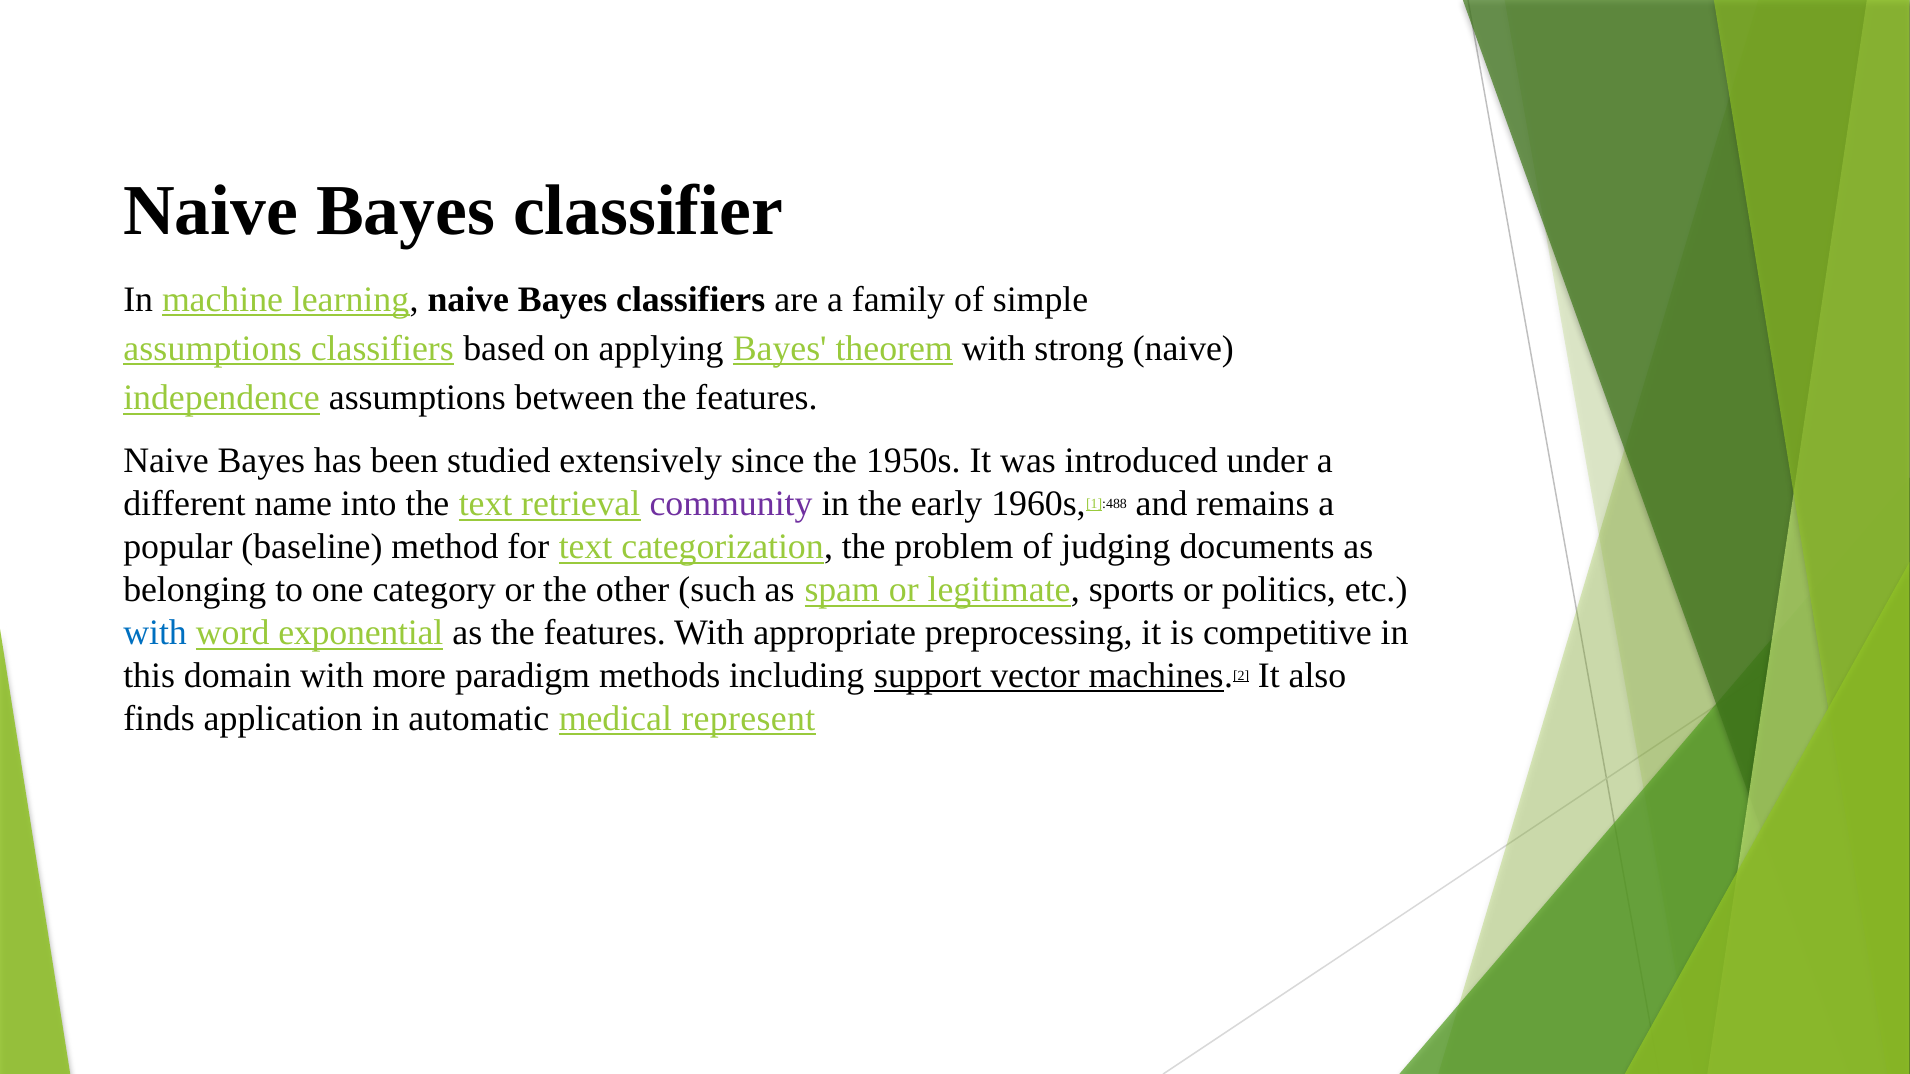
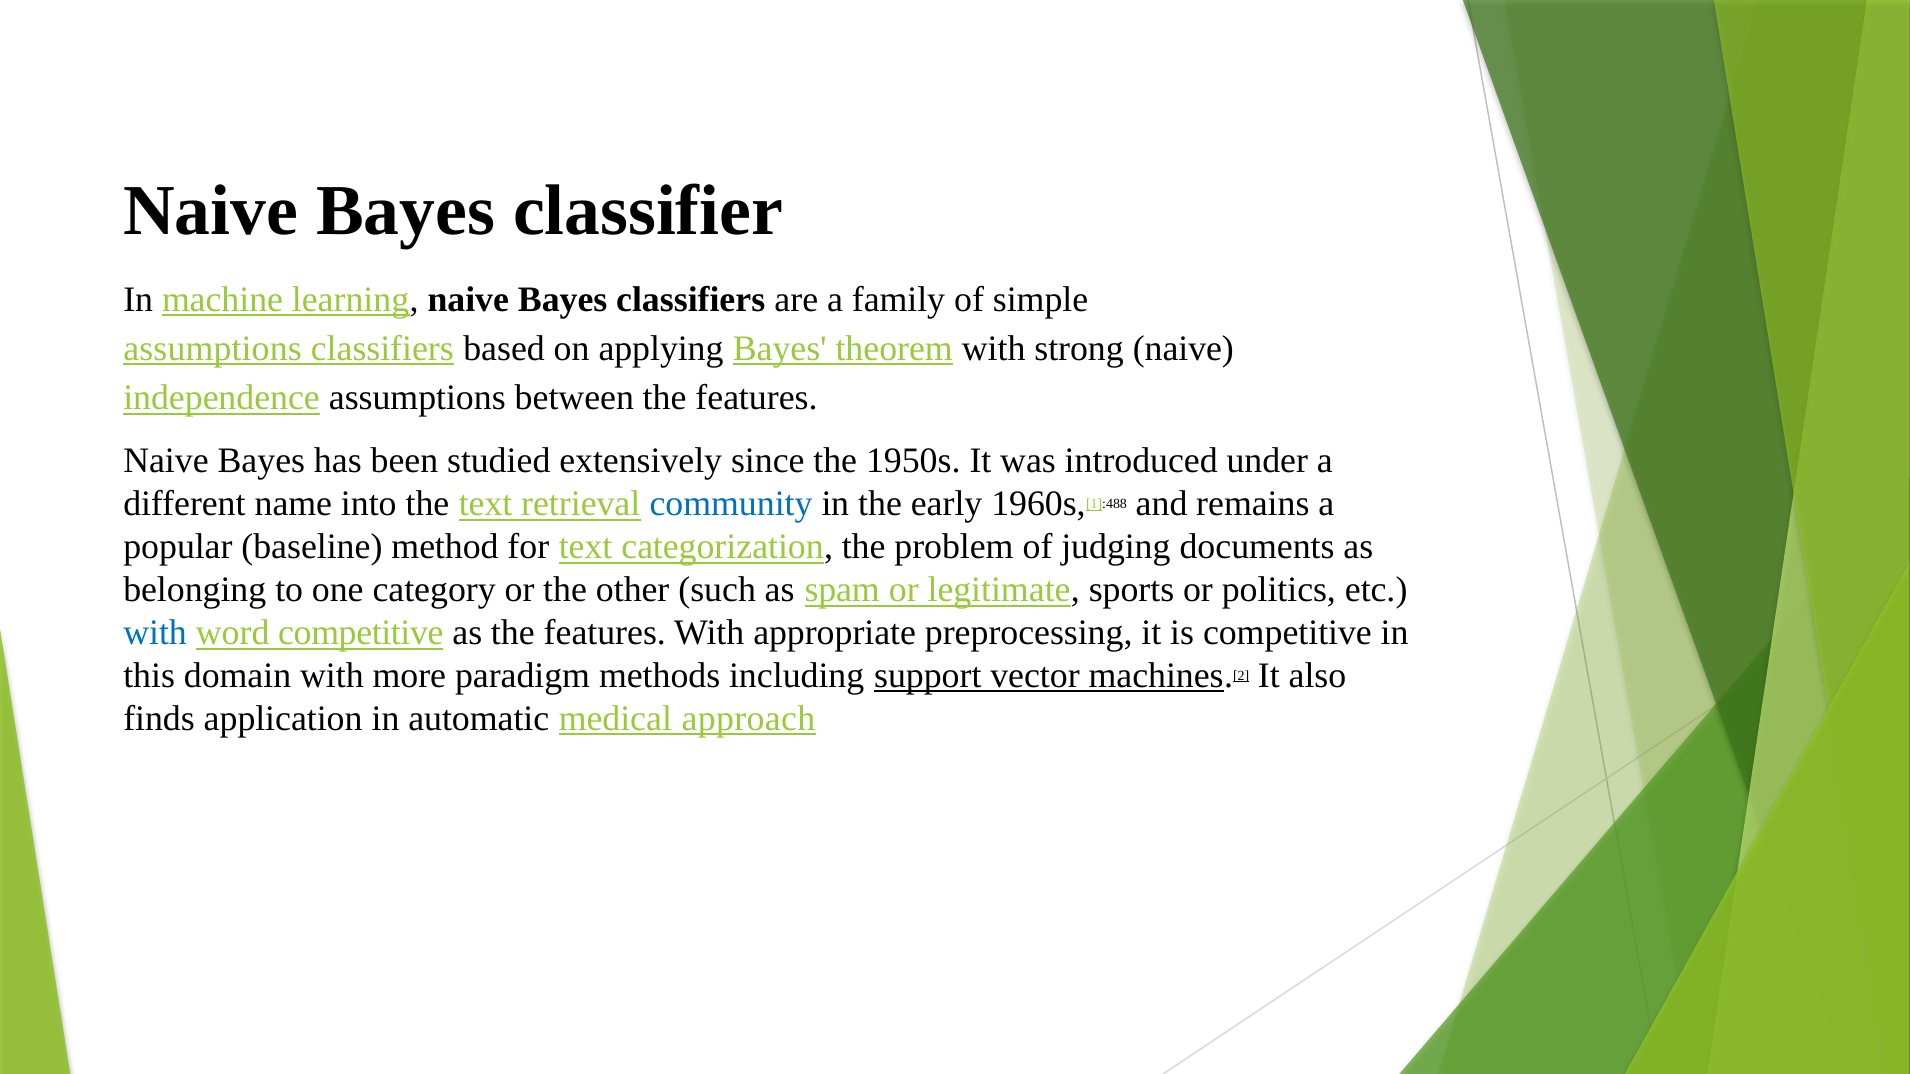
community colour: purple -> blue
word exponential: exponential -> competitive
represent: represent -> approach
